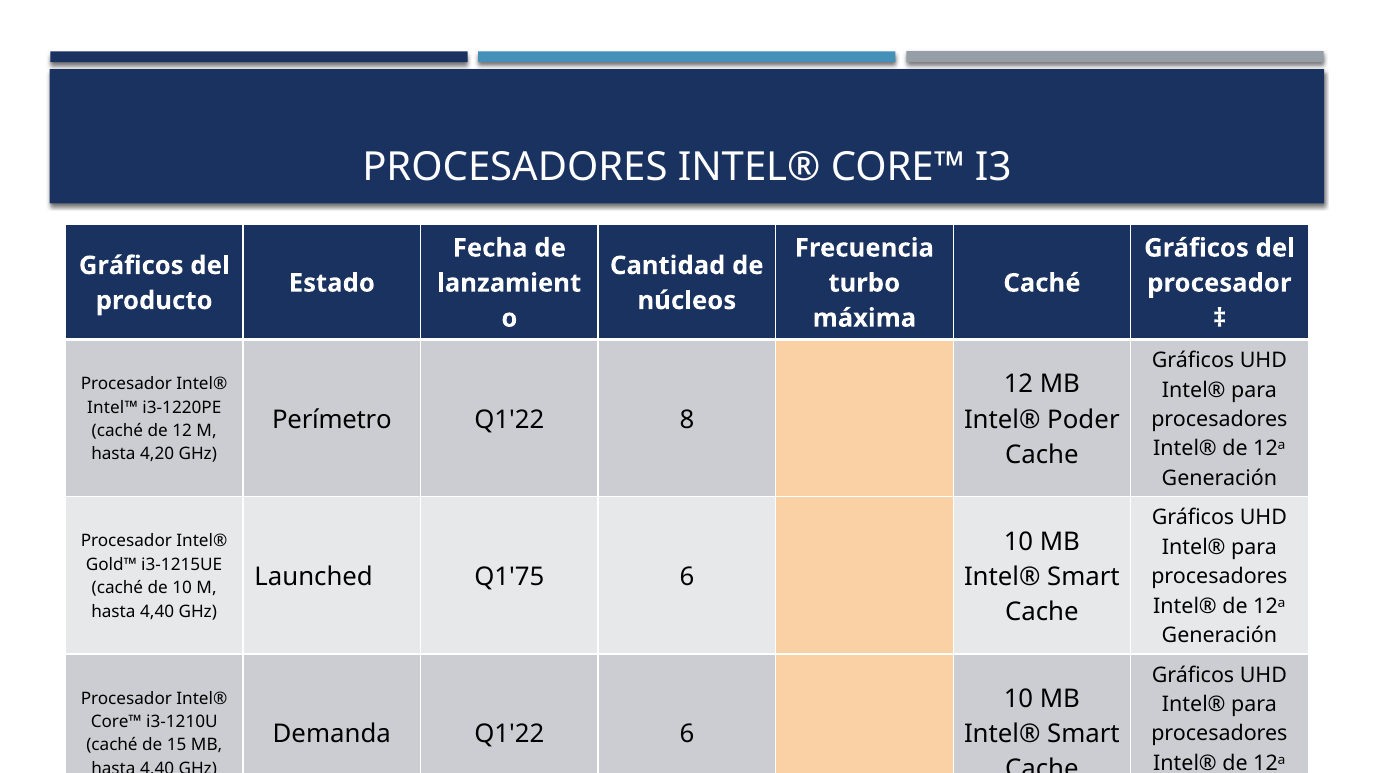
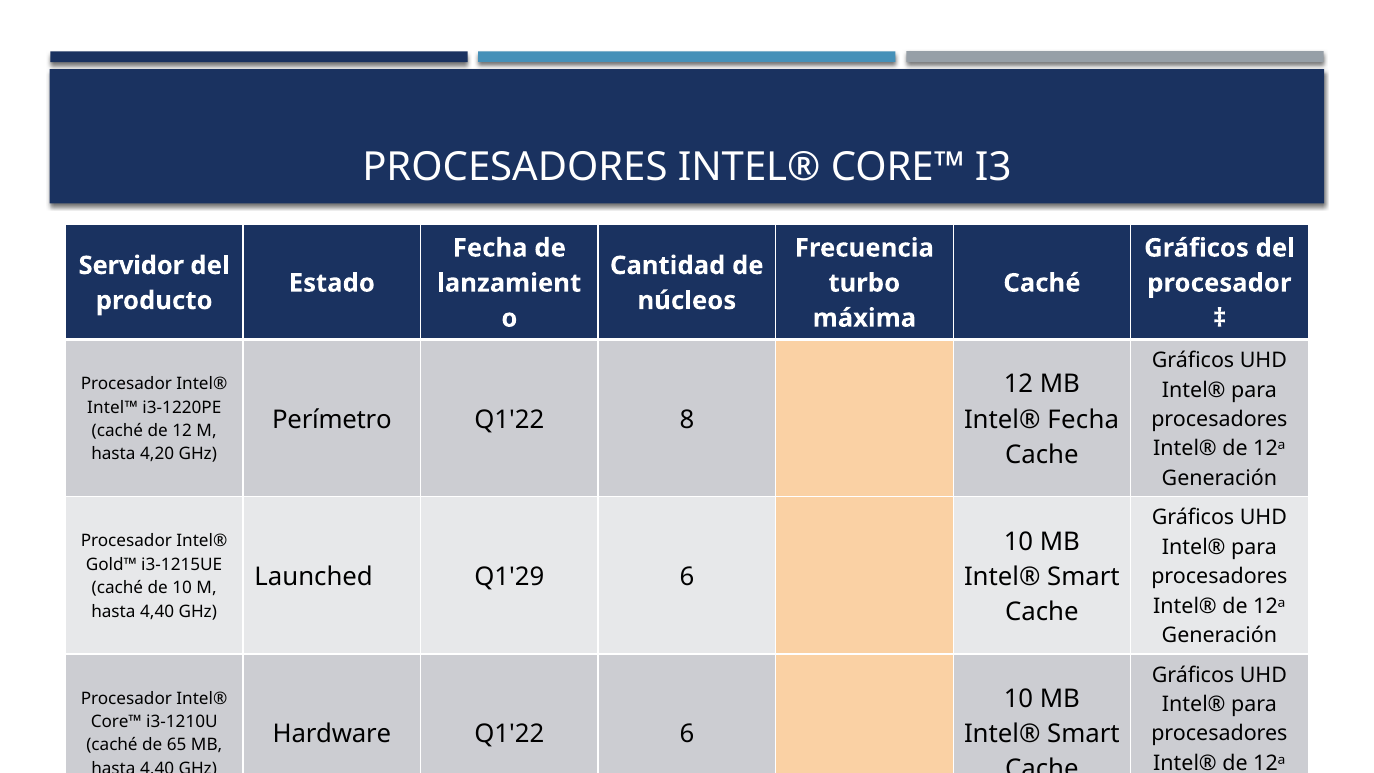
Gráficos at (131, 266): Gráficos -> Servidor
Intel® Poder: Poder -> Fecha
Q1'75: Q1'75 -> Q1'29
Demanda: Demanda -> Hardware
15: 15 -> 65
